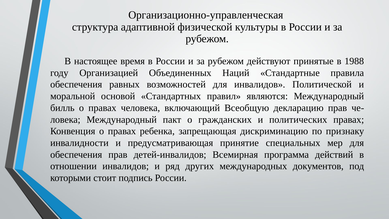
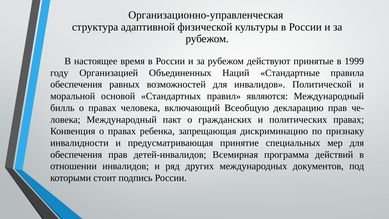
1988: 1988 -> 1999
